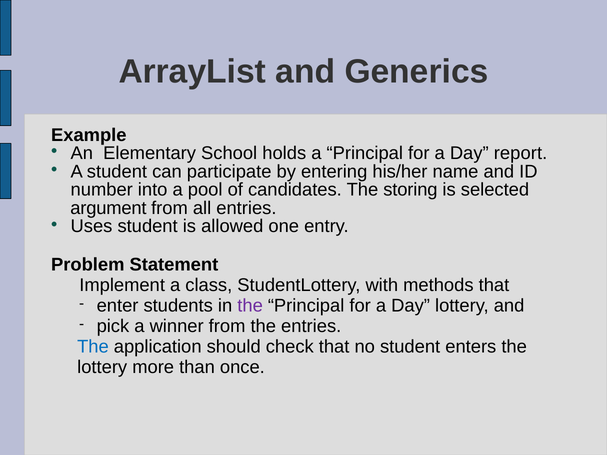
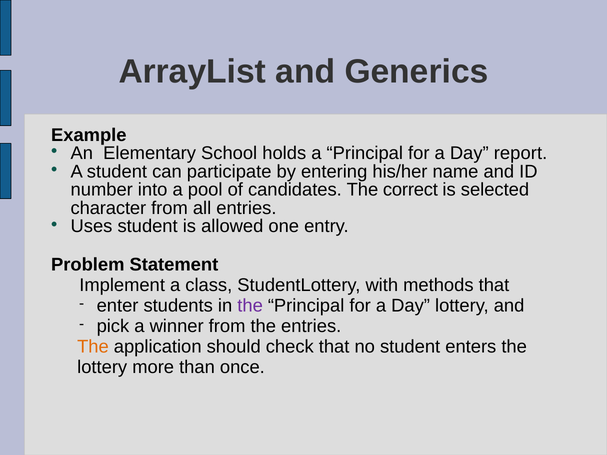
storing: storing -> correct
argument: argument -> character
The at (93, 347) colour: blue -> orange
